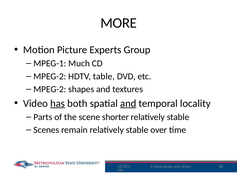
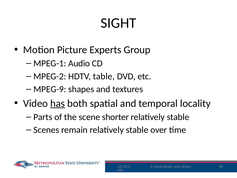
MORE: MORE -> SIGHT
Much: Much -> Audio
MPEG-2 at (50, 89): MPEG-2 -> MPEG-9
and at (128, 103) underline: present -> none
